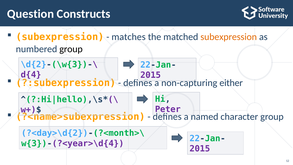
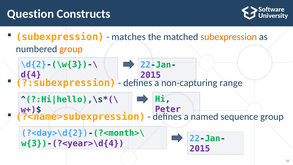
group at (71, 49) colour: black -> orange
either: either -> range
character: character -> sequence
